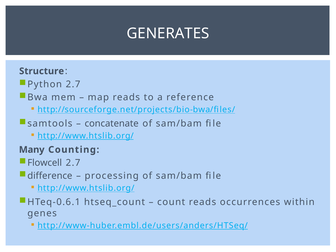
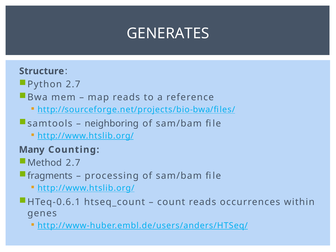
concatenate: concatenate -> neighboring
Flowcell: Flowcell -> Method
difference: difference -> fragments
